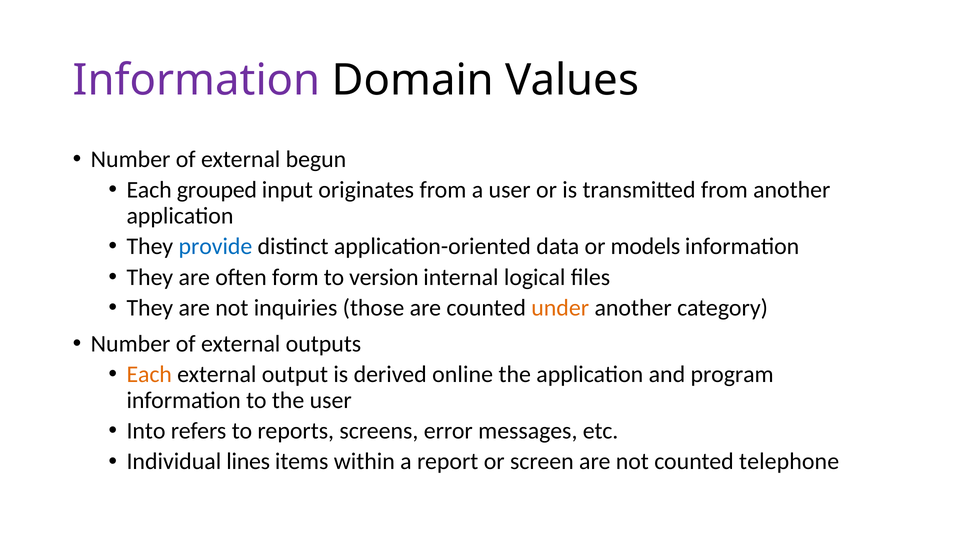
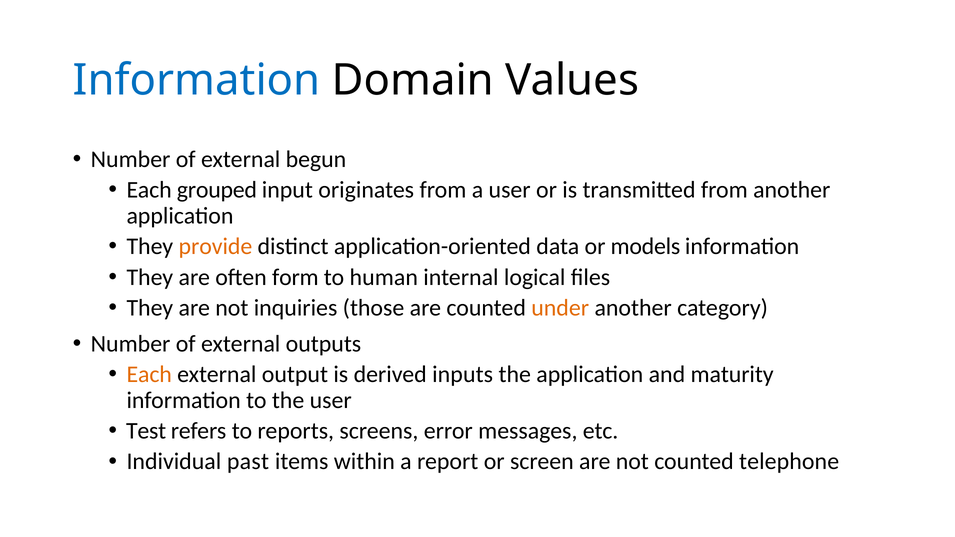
Information at (197, 80) colour: purple -> blue
provide colour: blue -> orange
version: version -> human
online: online -> inputs
program: program -> maturity
Into: Into -> Test
lines: lines -> past
